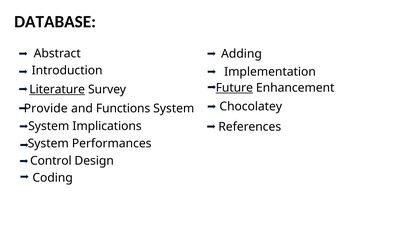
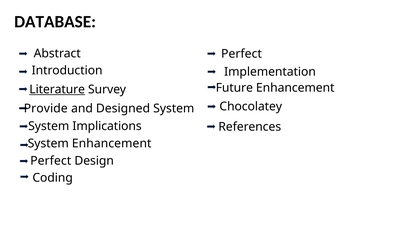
Adding at (242, 54): Adding -> Perfect
Future underline: present -> none
Functions: Functions -> Designed
System Performances: Performances -> Enhancement
Control at (51, 161): Control -> Perfect
